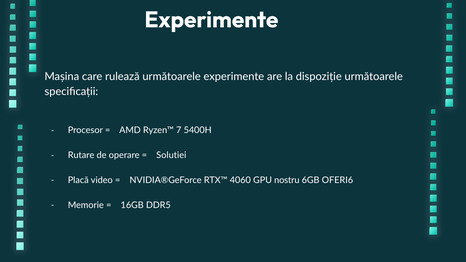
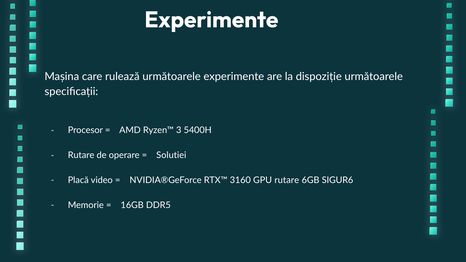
7: 7 -> 3
4060: 4060 -> 3160
GPU nostru: nostru -> rutare
OFERI6: OFERI6 -> SIGUR6
